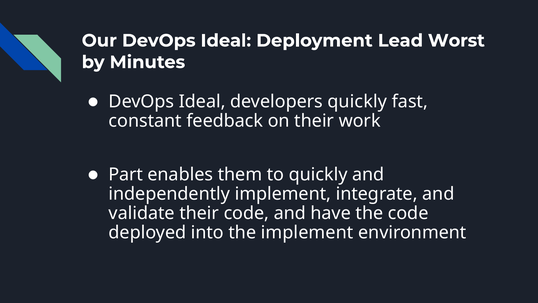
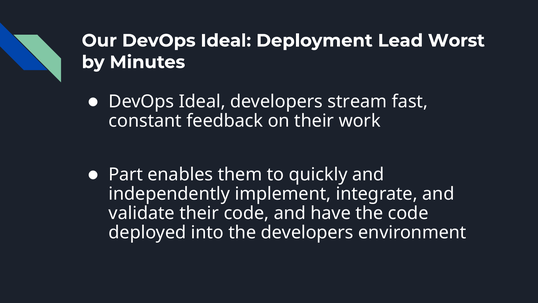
developers quickly: quickly -> stream
the implement: implement -> developers
